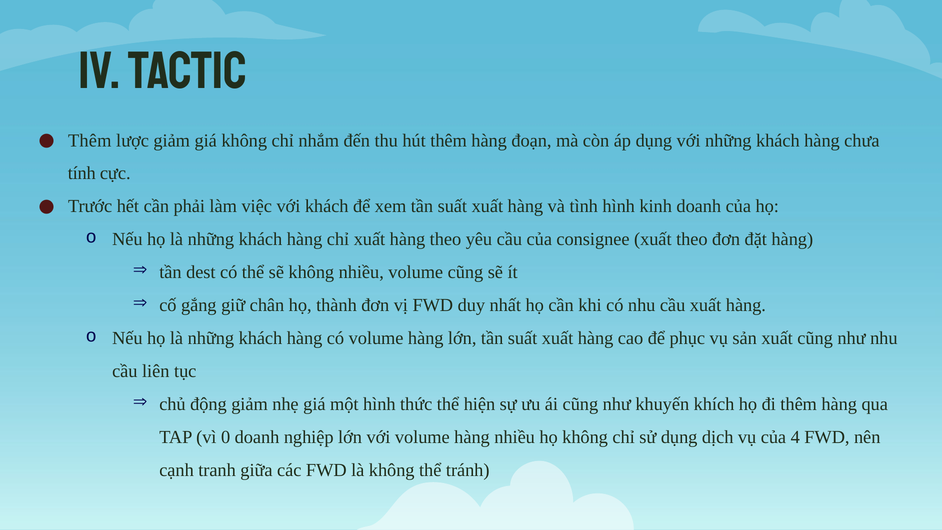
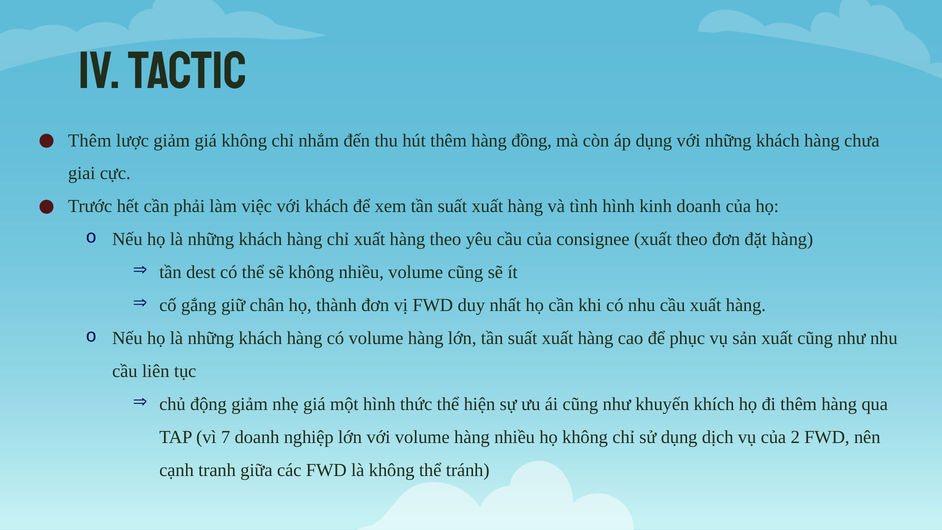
đoạn: đoạn -> đồng
tính: tính -> giai
0: 0 -> 7
4: 4 -> 2
